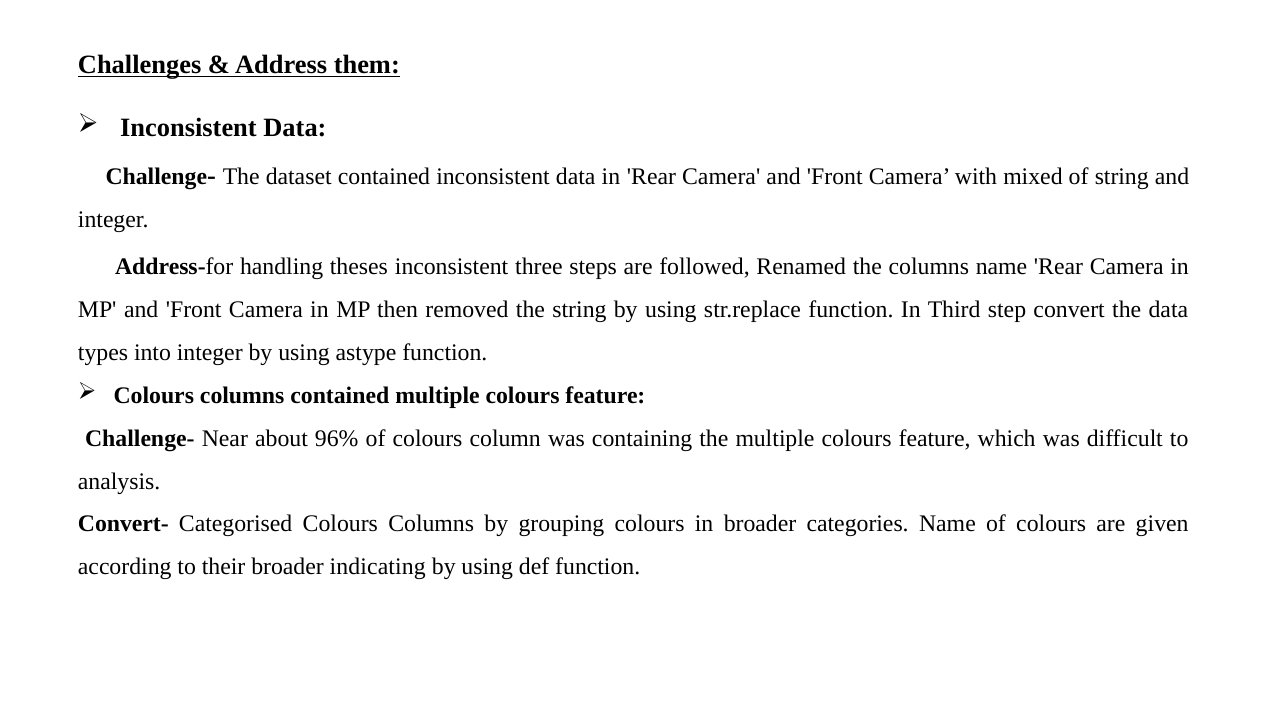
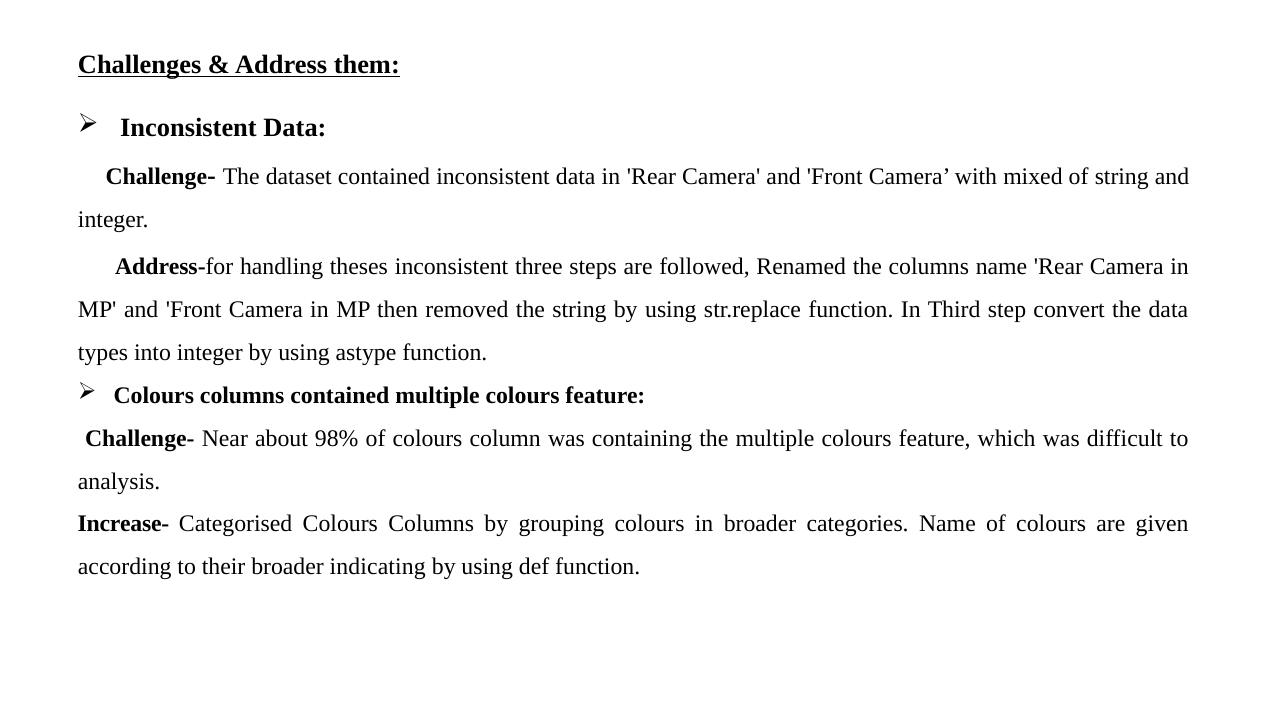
96%: 96% -> 98%
Convert-: Convert- -> Increase-
